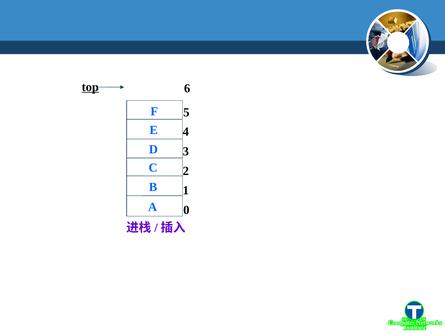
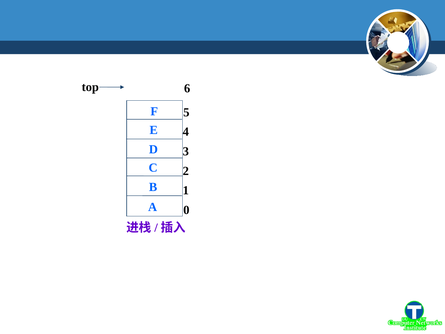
top underline: present -> none
